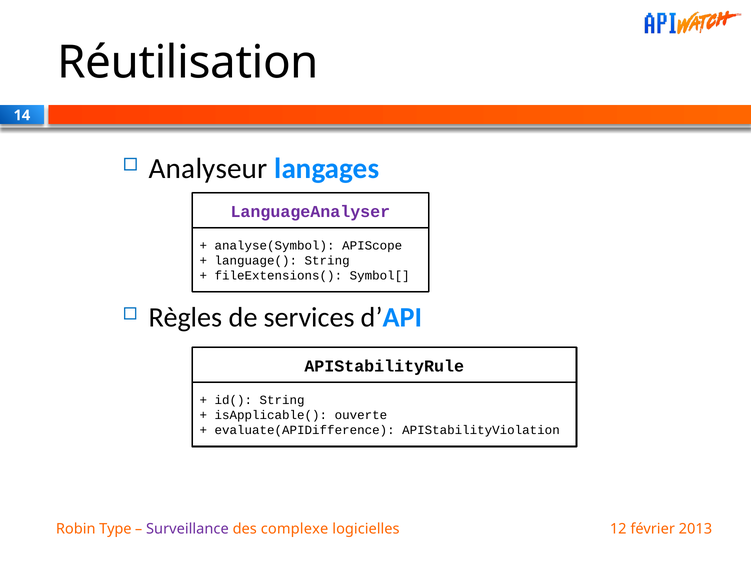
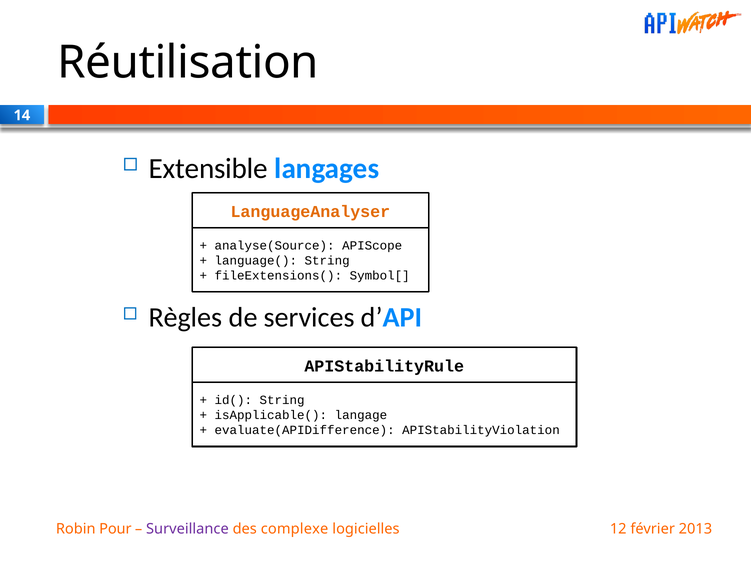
Analyseur: Analyseur -> Extensible
LanguageAnalyser colour: purple -> orange
analyse(Symbol: analyse(Symbol -> analyse(Source
ouverte: ouverte -> langage
Type: Type -> Pour
